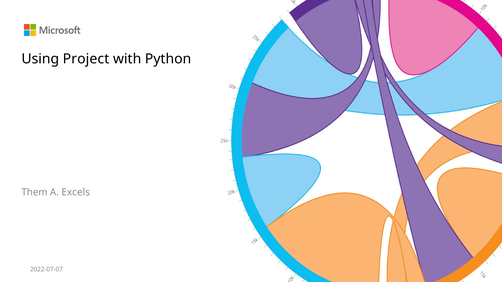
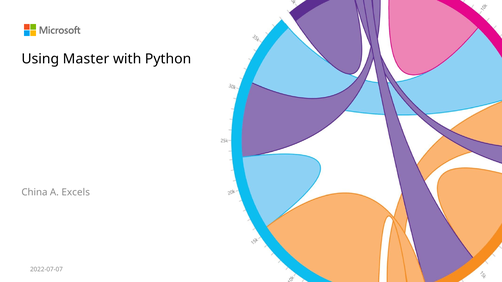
Project: Project -> Master
Them: Them -> China
